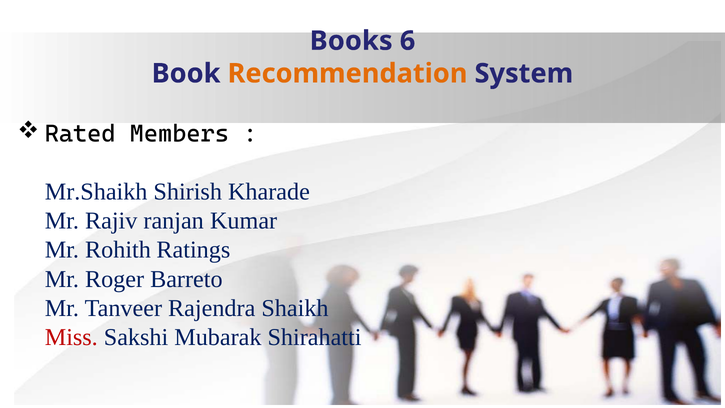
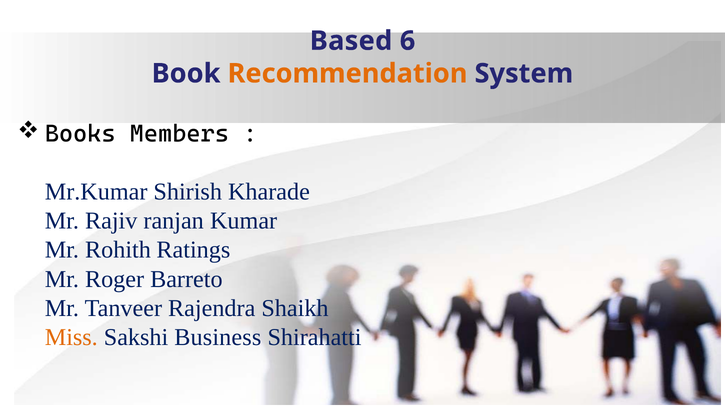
Books: Books -> Based
Rated: Rated -> Books
Mr.Shaikh: Mr.Shaikh -> Mr.Kumar
Miss colour: red -> orange
Mubarak: Mubarak -> Business
